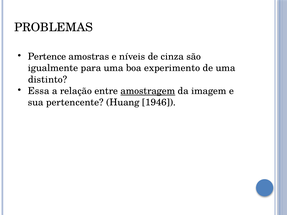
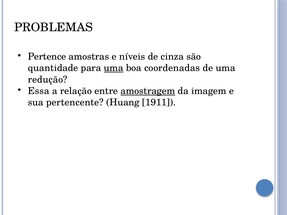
igualmente: igualmente -> quantidade
uma at (114, 68) underline: none -> present
experimento: experimento -> coordenadas
distinto: distinto -> redução
1946: 1946 -> 1911
